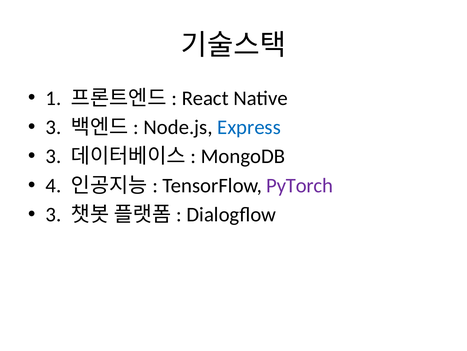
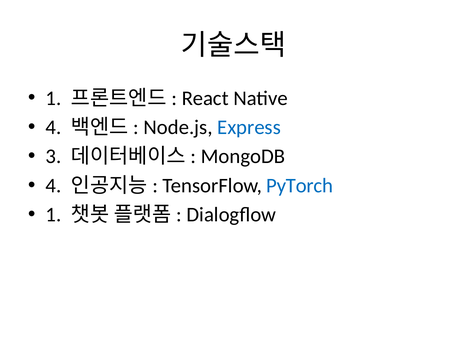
3 at (53, 127): 3 -> 4
PyTorch colour: purple -> blue
3 at (53, 214): 3 -> 1
